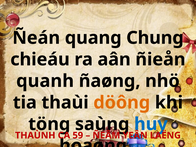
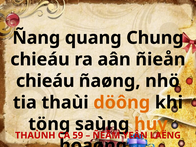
Ñeán: Ñeán -> Ñang
quanh at (45, 81): quanh -> chieáu
huy colour: blue -> orange
